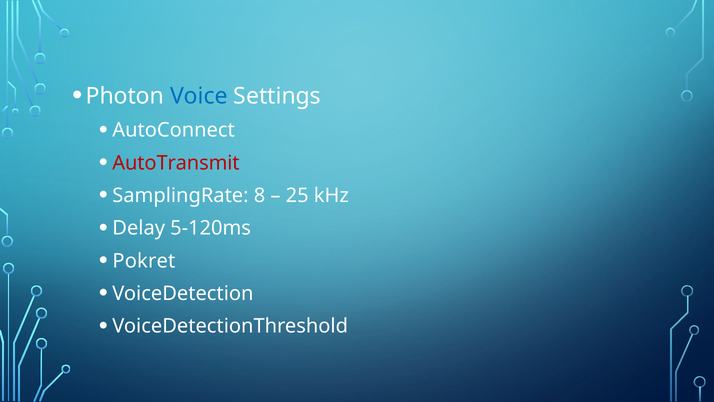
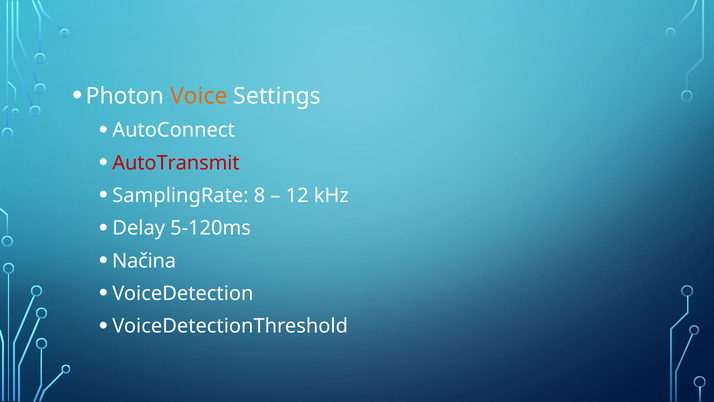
Voice colour: blue -> orange
25: 25 -> 12
Pokret: Pokret -> Načina
